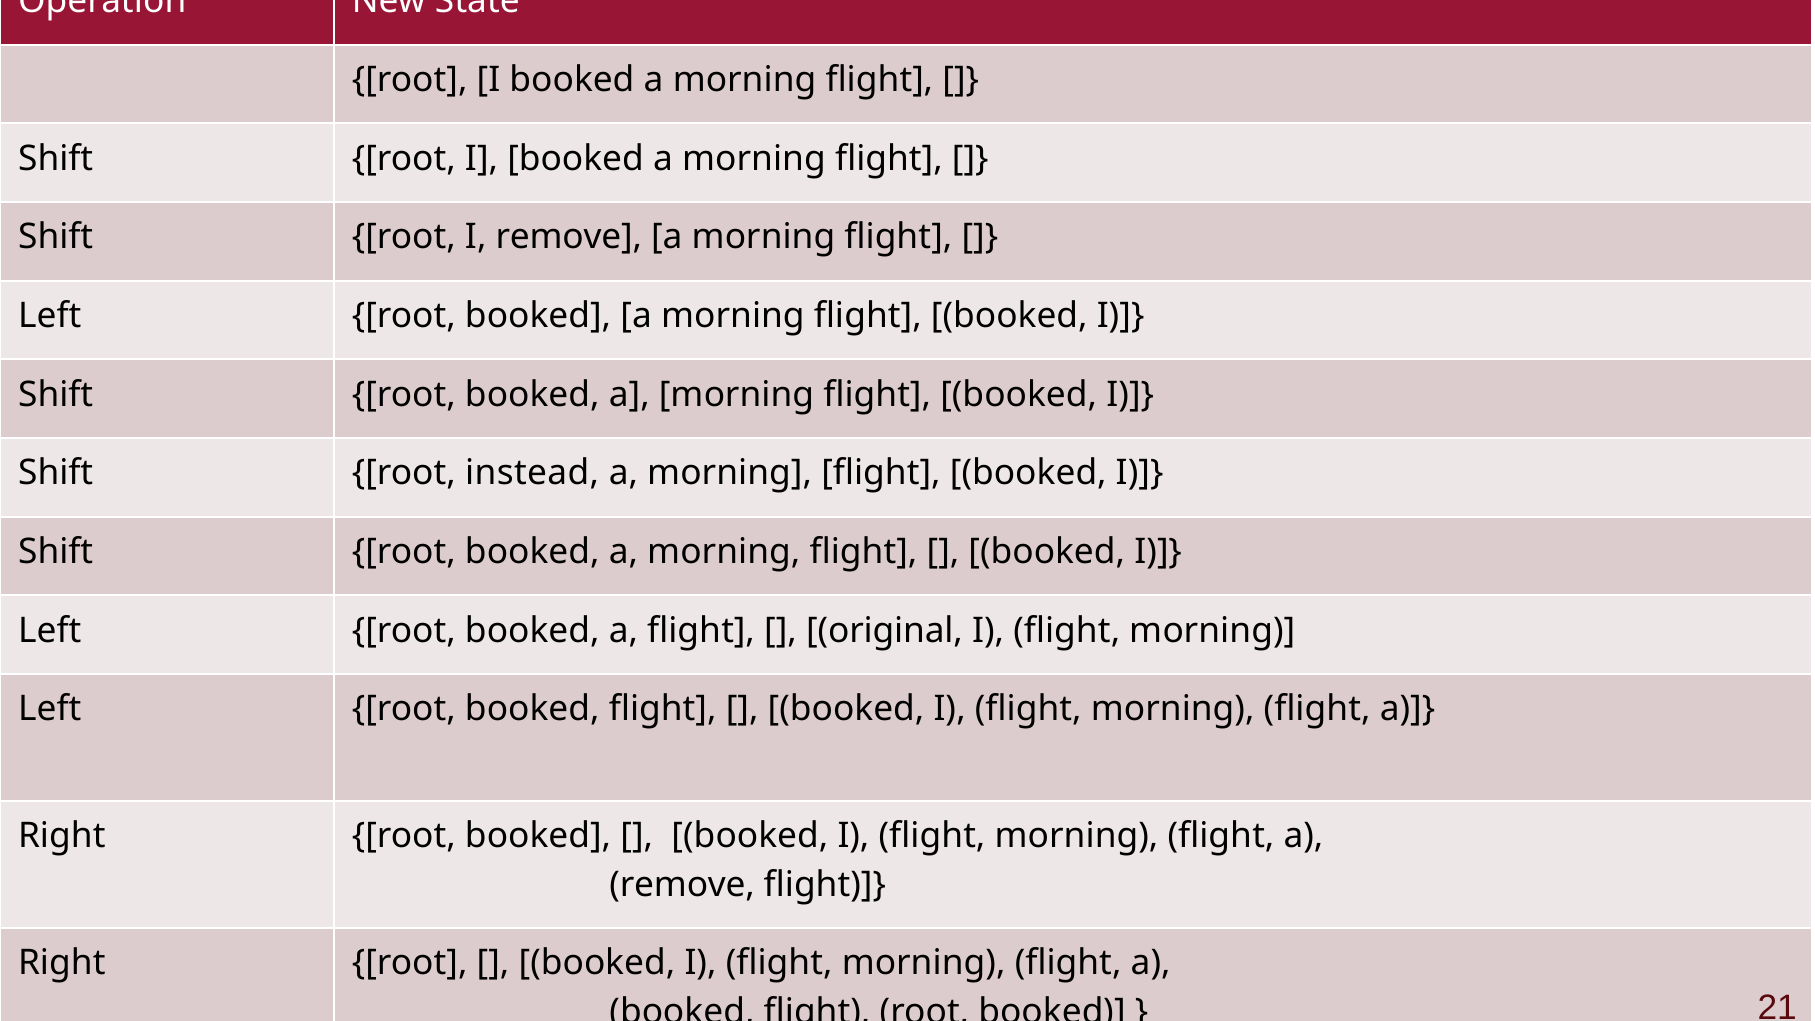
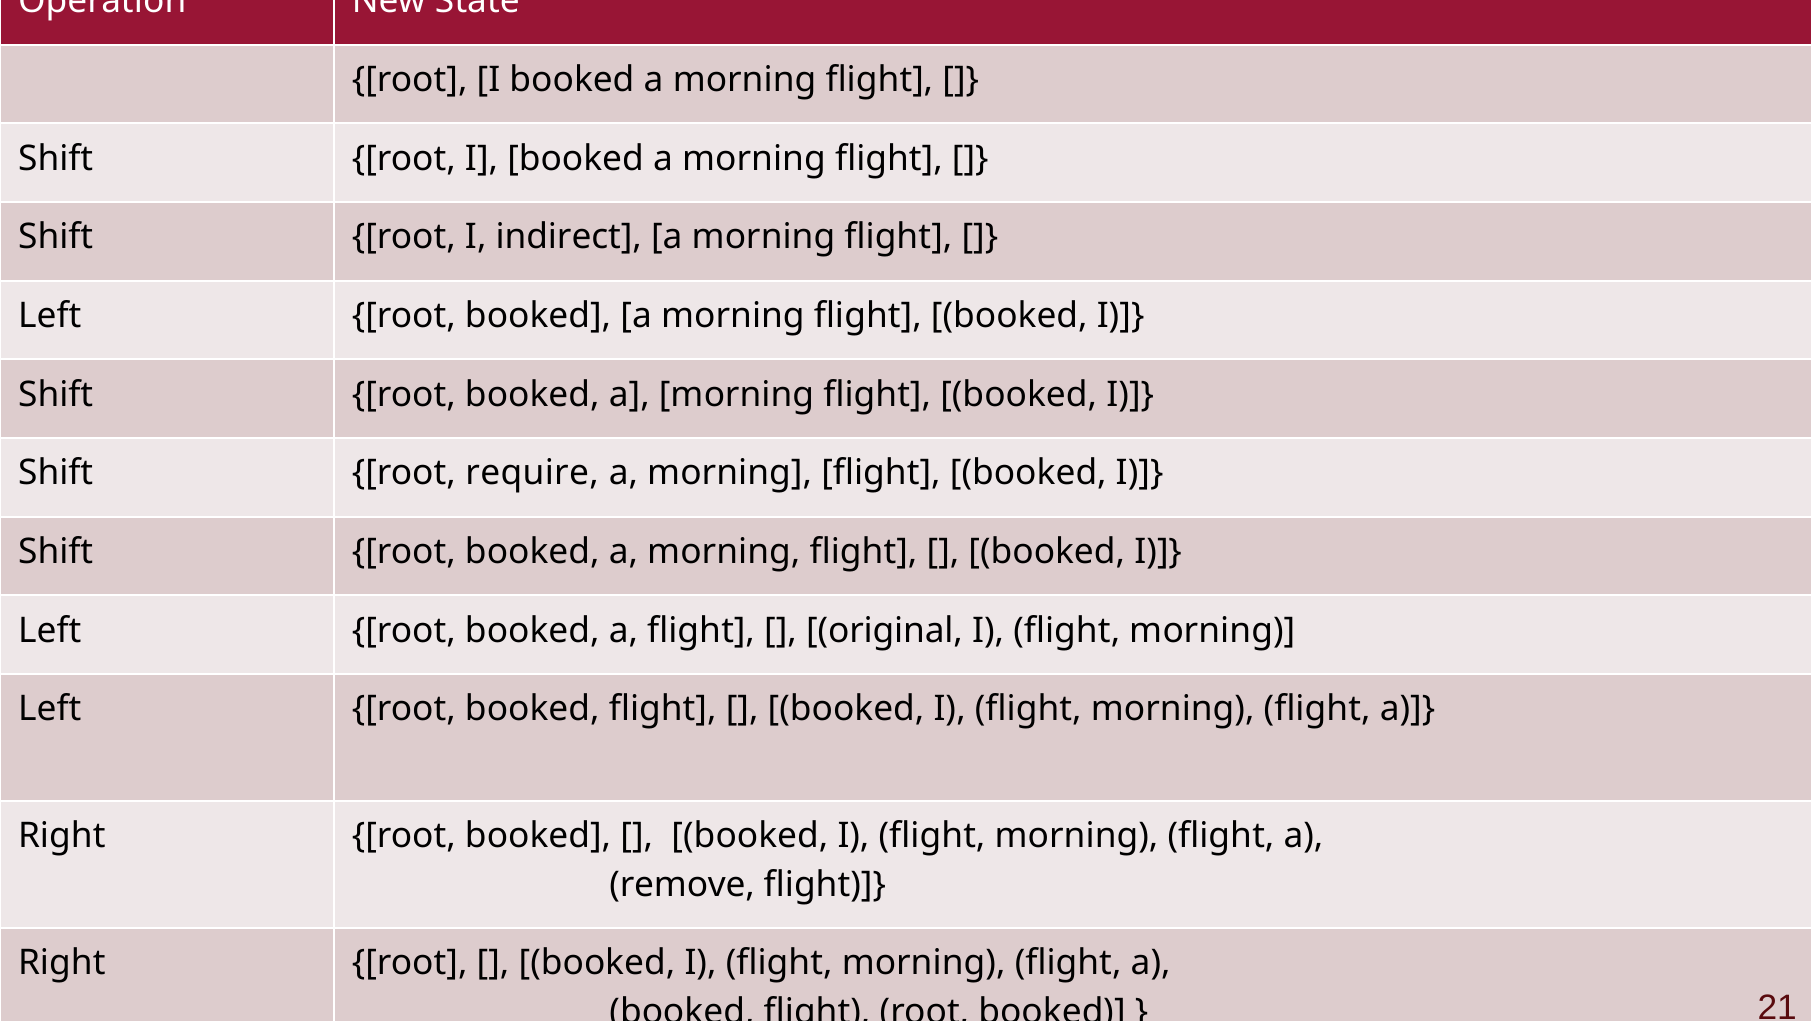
I remove: remove -> indirect
instead: instead -> require
